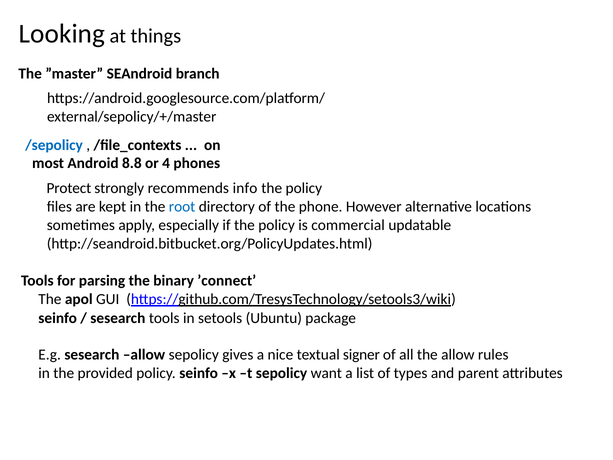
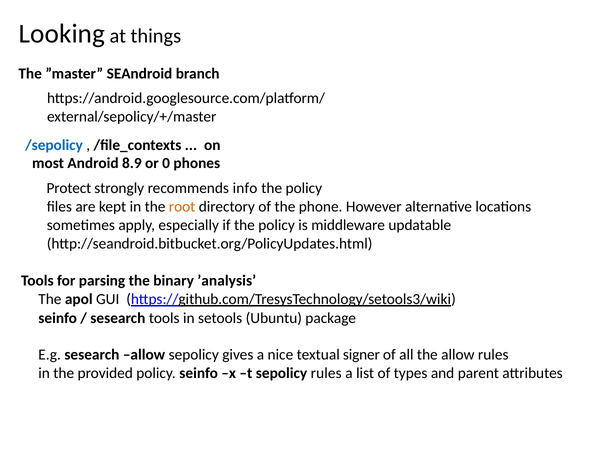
8.8: 8.8 -> 8.9
4: 4 -> 0
root colour: blue -> orange
commercial: commercial -> middleware
’connect: ’connect -> ’analysis
sepolicy want: want -> rules
